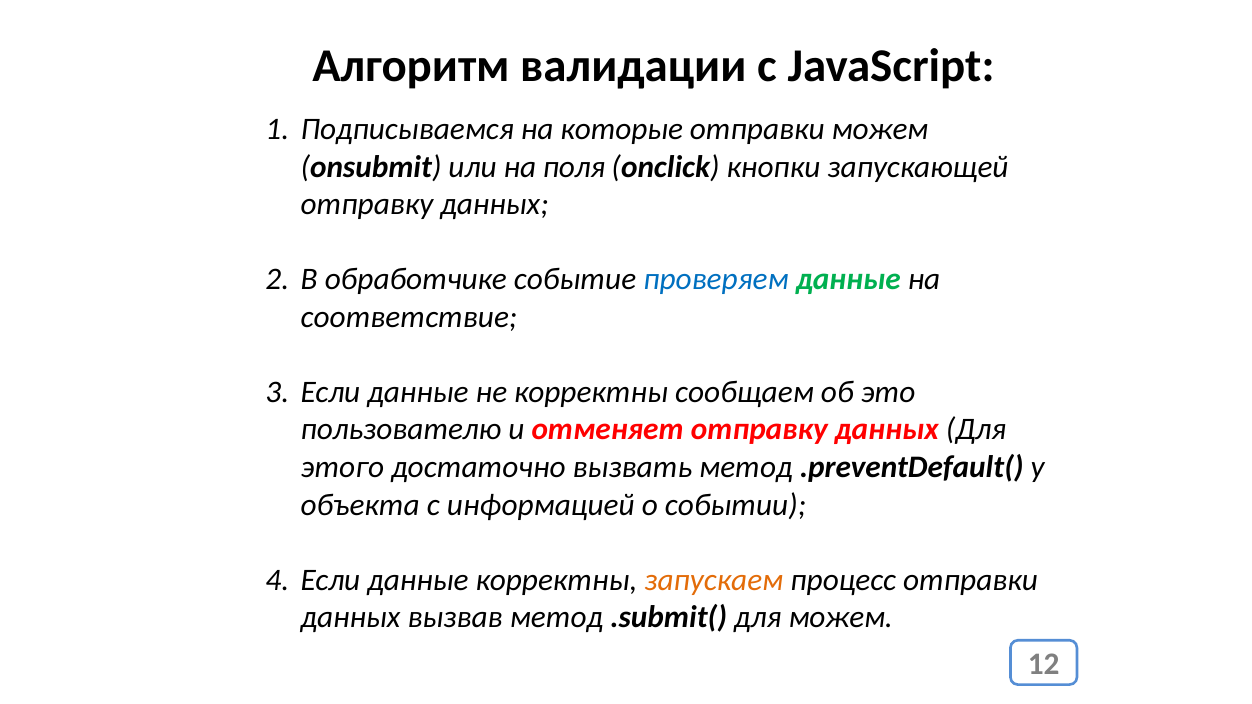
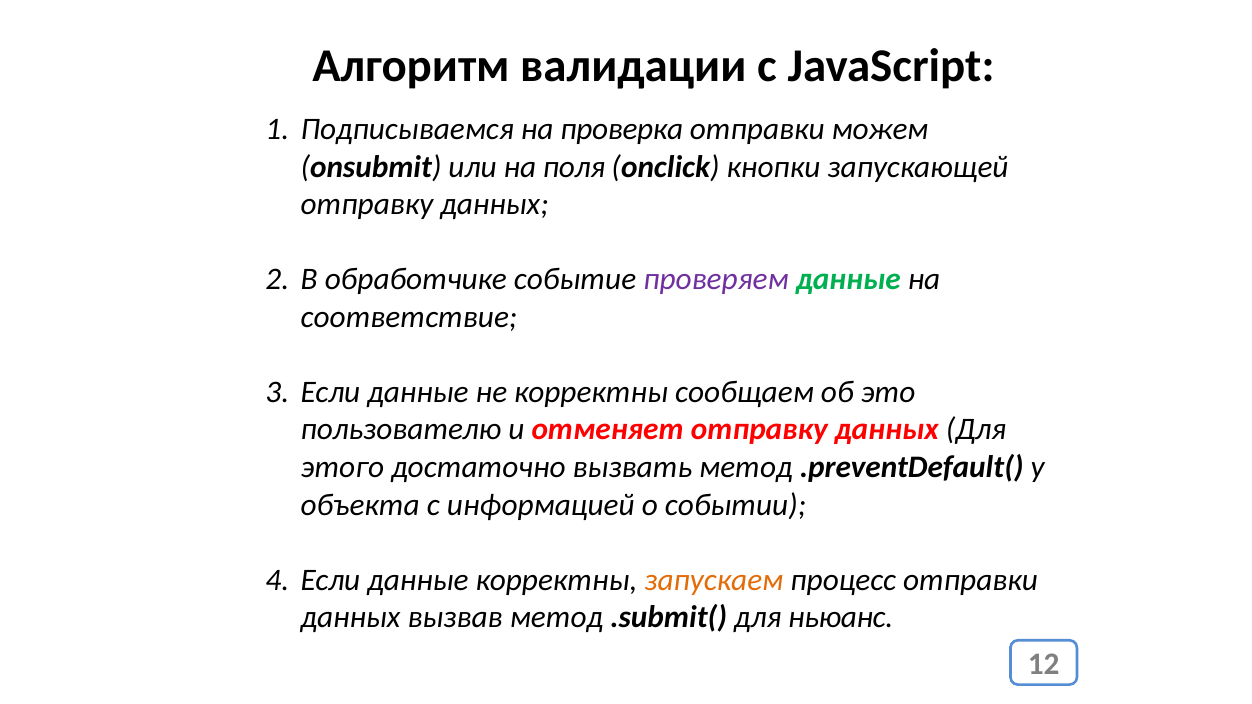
которые: которые -> проверка
проверяем colour: blue -> purple
для можем: можем -> ньюанс
